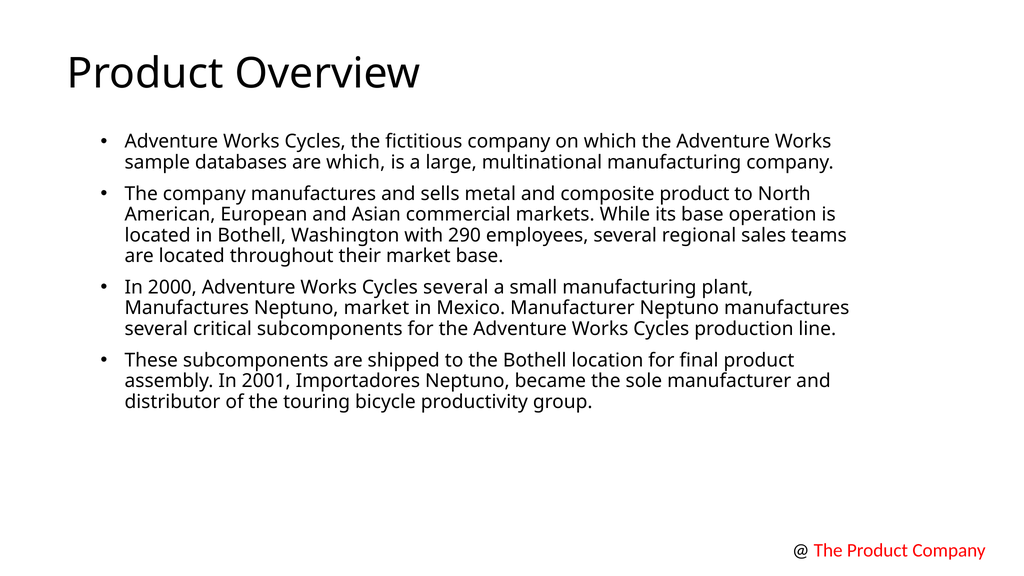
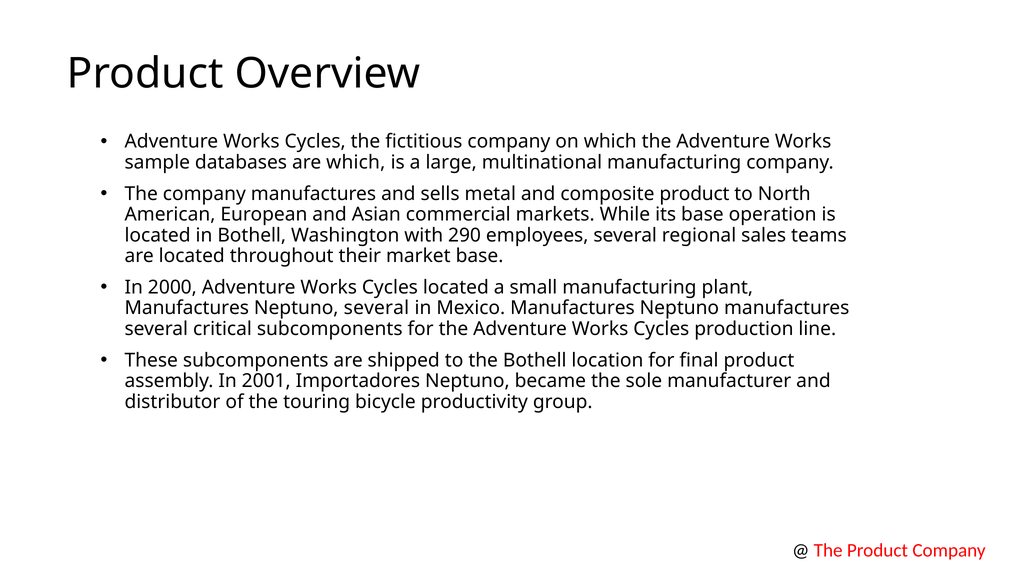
Cycles several: several -> located
Neptuno market: market -> several
Mexico Manufacturer: Manufacturer -> Manufactures
